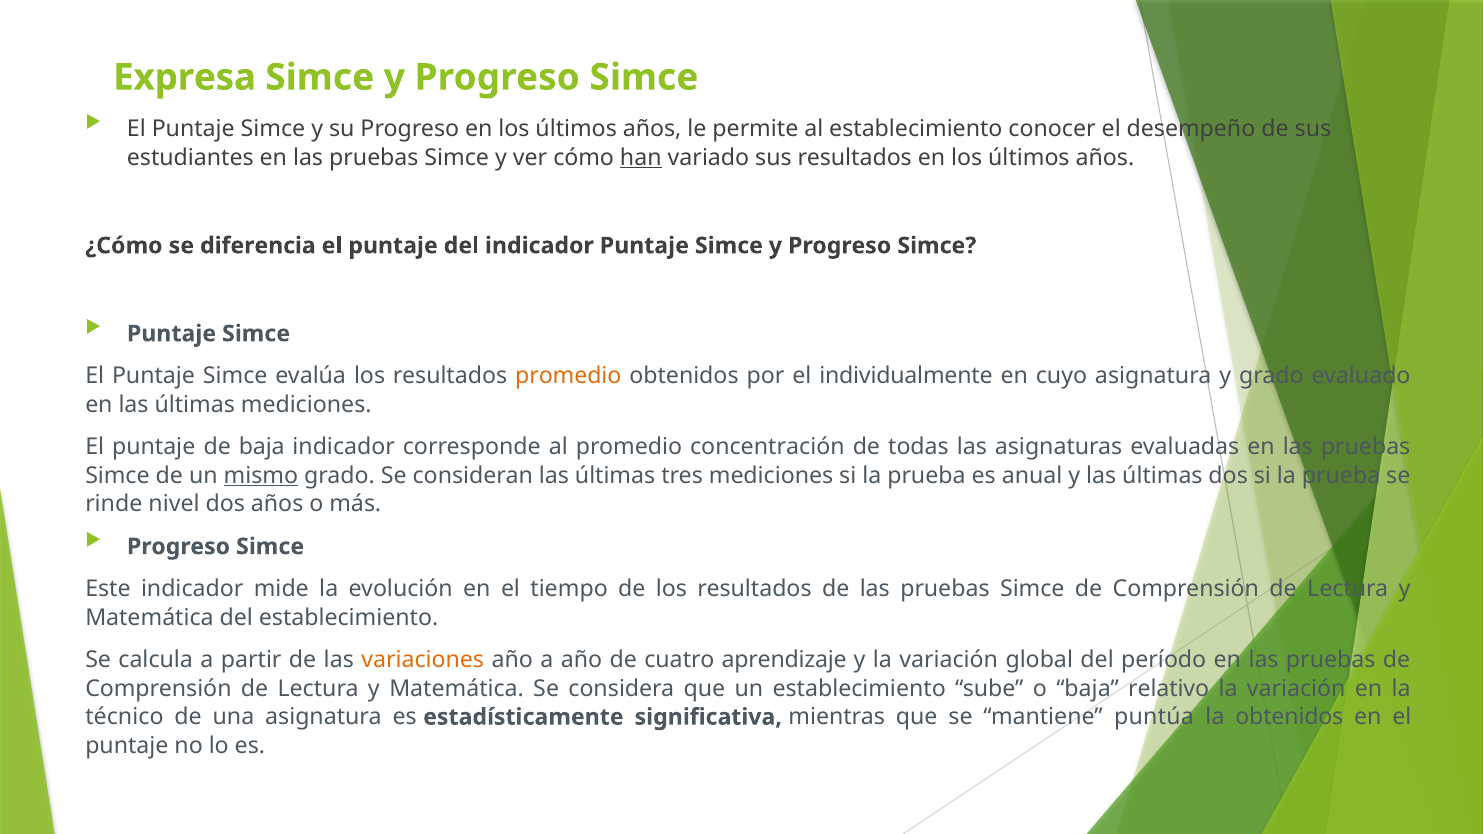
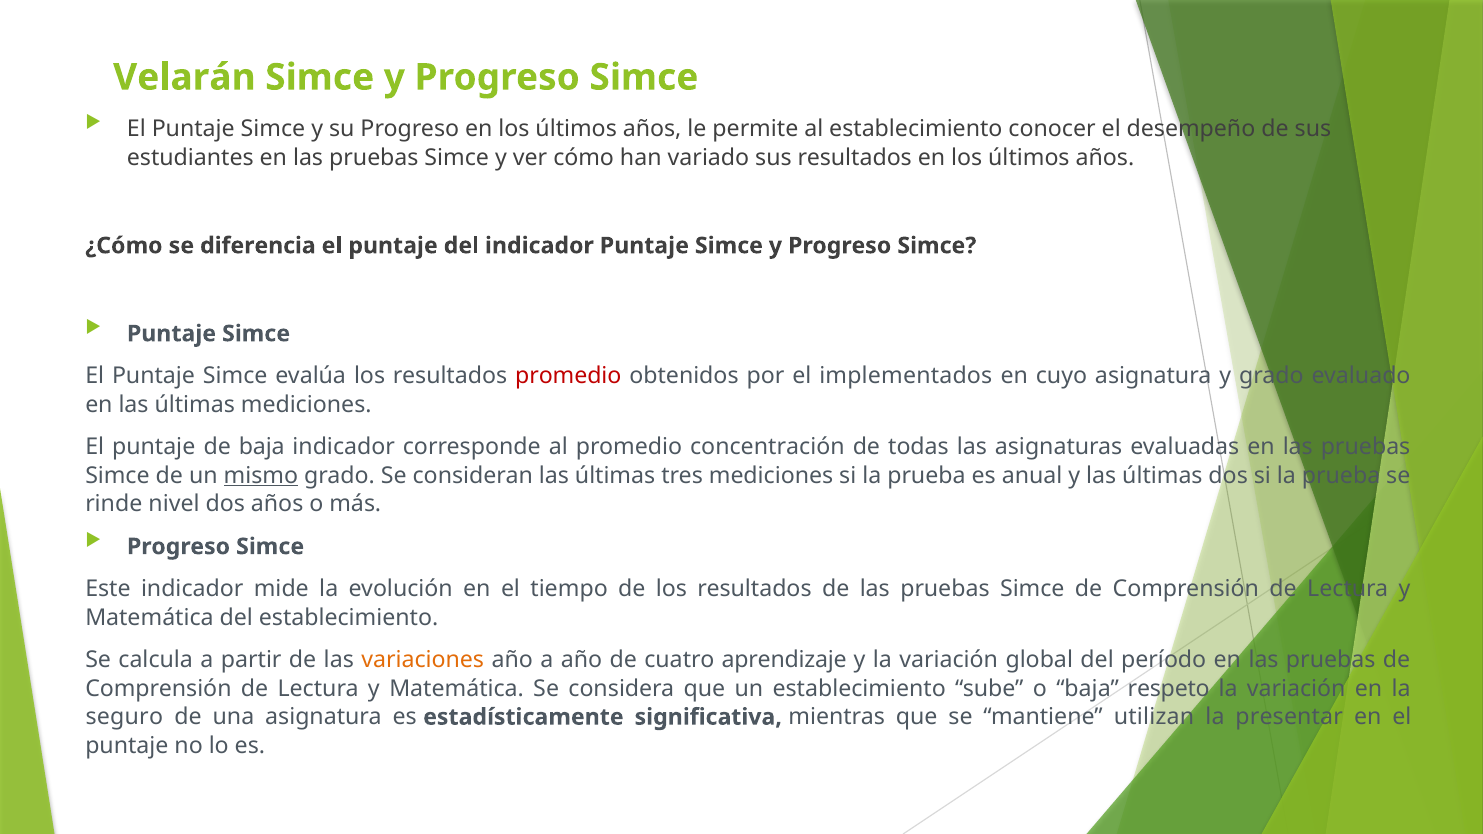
Expresa: Expresa -> Velarán
han underline: present -> none
promedio at (568, 376) colour: orange -> red
individualmente: individualmente -> implementados
relativo: relativo -> respeto
técnico: técnico -> seguro
puntúa: puntúa -> utilizan
la obtenidos: obtenidos -> presentar
